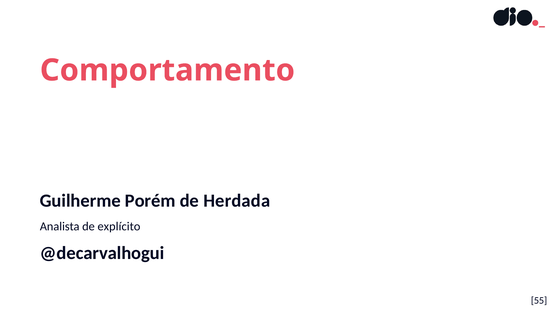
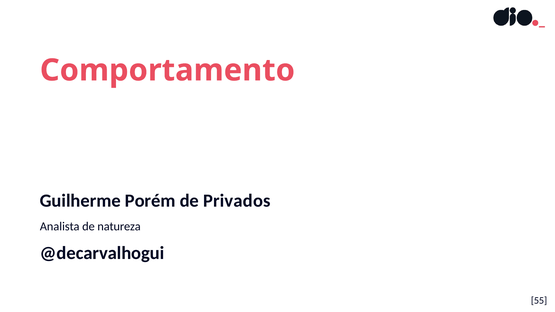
Herdada: Herdada -> Privados
explícito: explícito -> natureza
